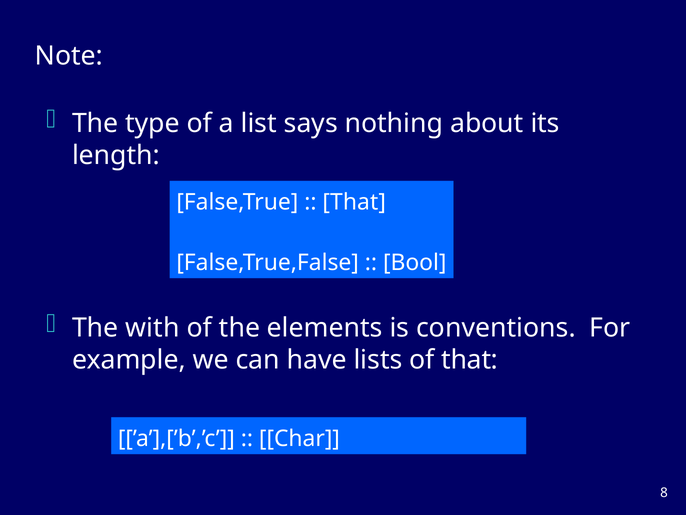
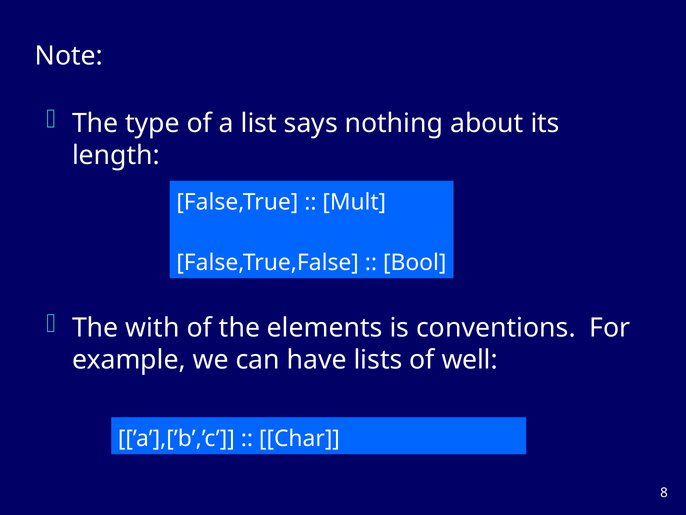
That at (354, 202): That -> Mult
of that: that -> well
